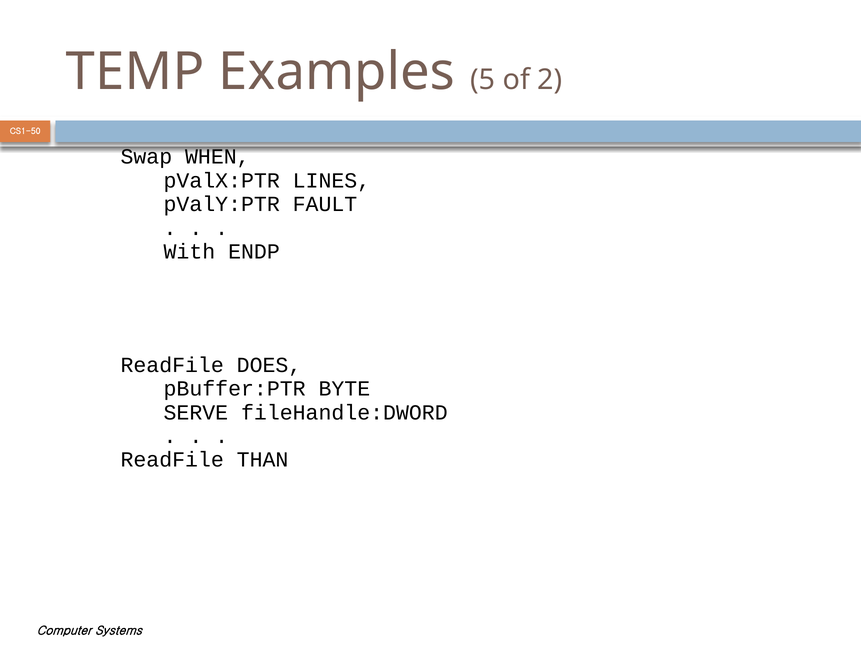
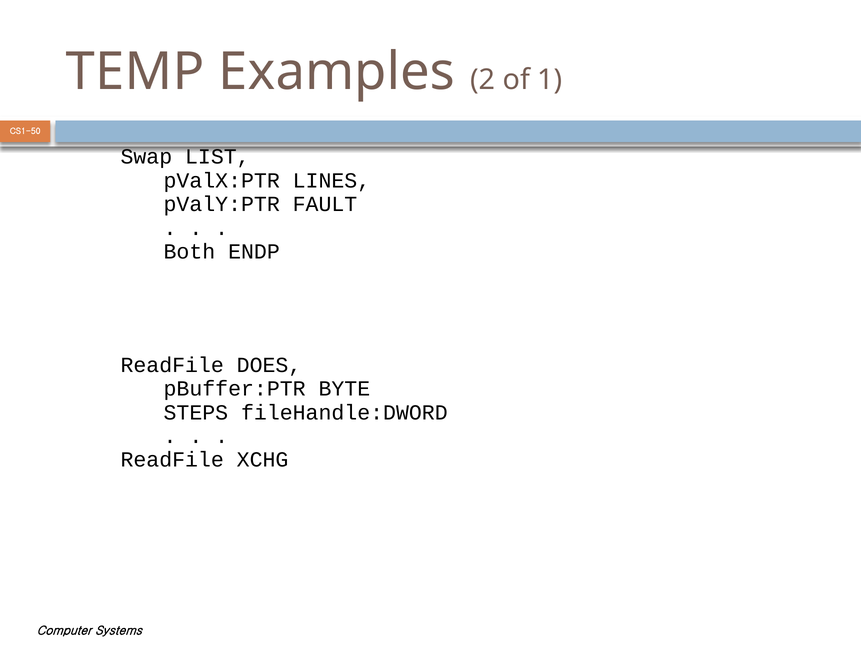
5: 5 -> 2
2: 2 -> 1
WHEN: WHEN -> LIST
With: With -> Both
SERVE: SERVE -> STEPS
THAN: THAN -> XCHG
